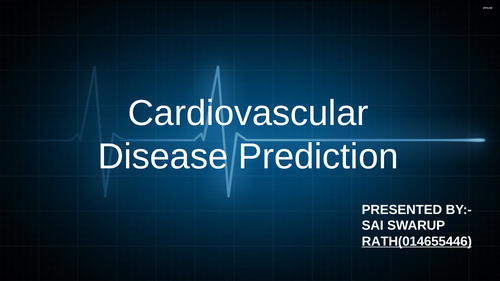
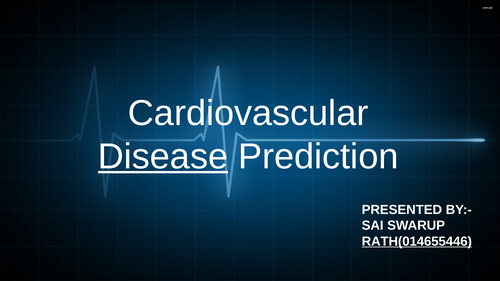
Disease underline: none -> present
